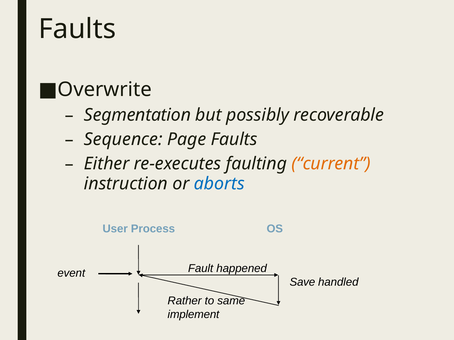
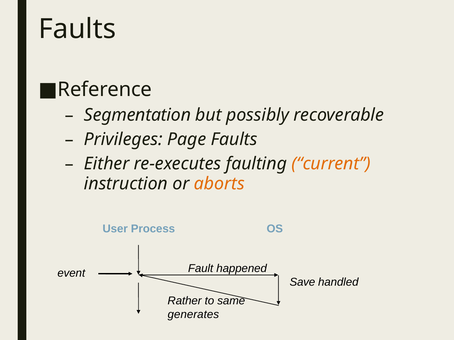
Overwrite: Overwrite -> Reference
Sequence: Sequence -> Privileges
aborts colour: blue -> orange
implement: implement -> generates
